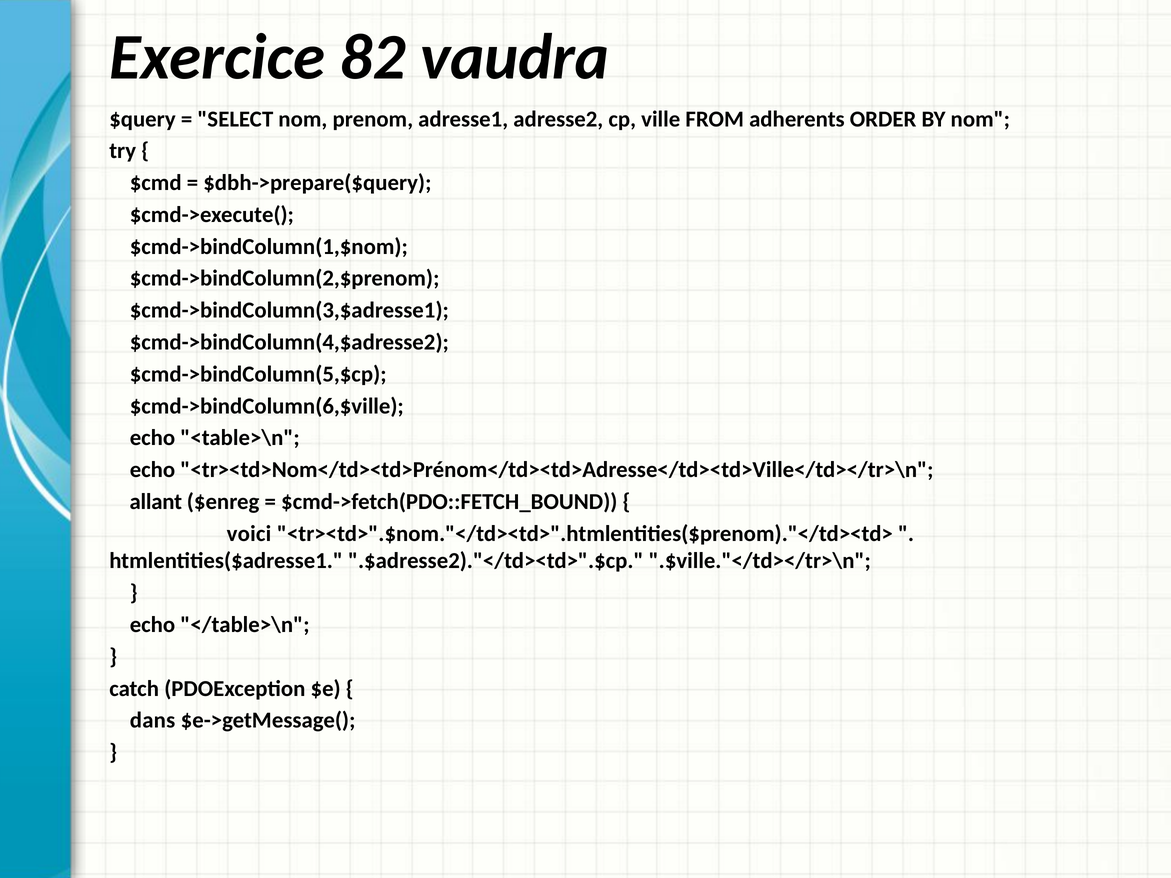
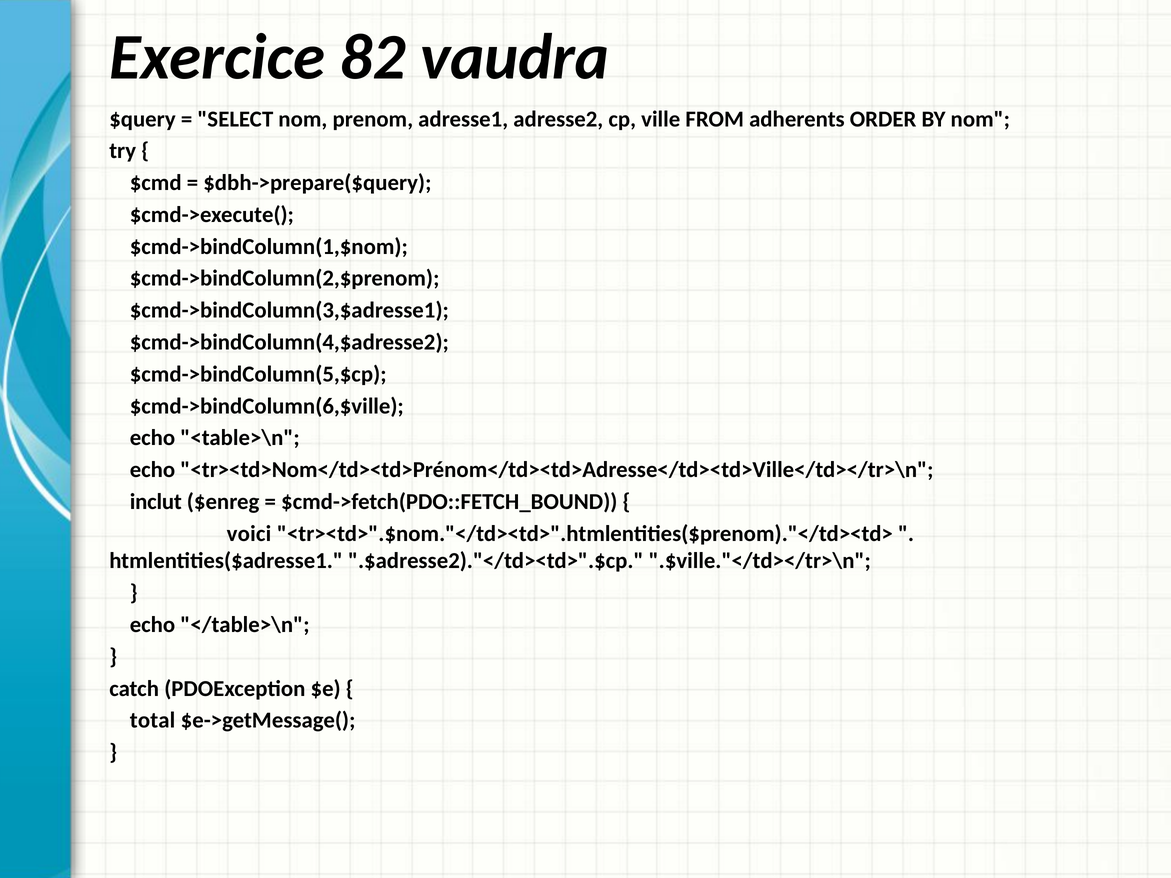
allant: allant -> inclut
dans: dans -> total
